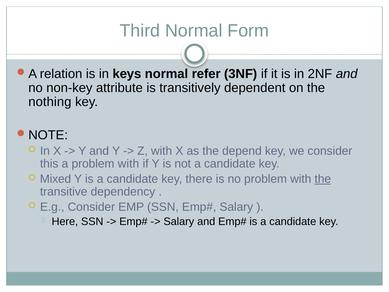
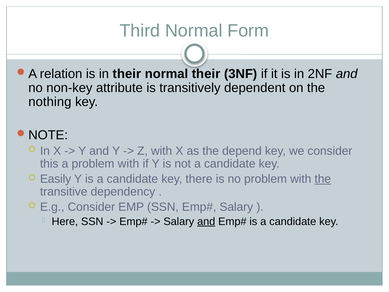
in keys: keys -> their
normal refer: refer -> their
Mixed: Mixed -> Easily
and at (206, 221) underline: none -> present
